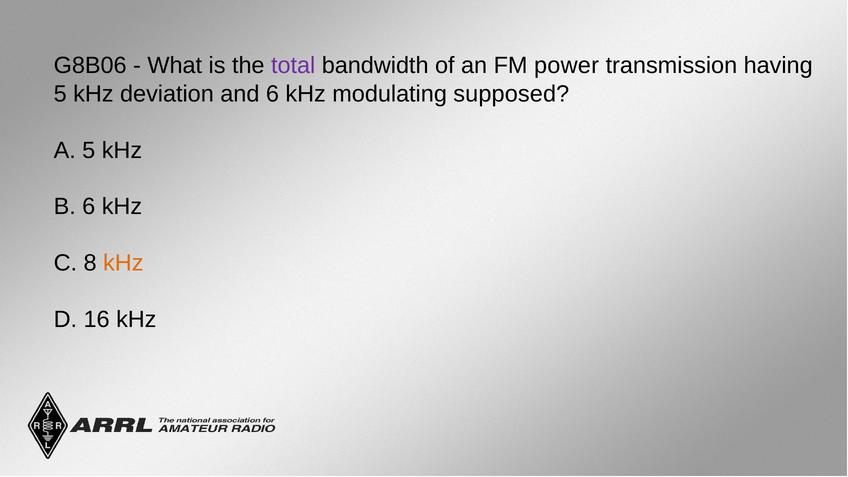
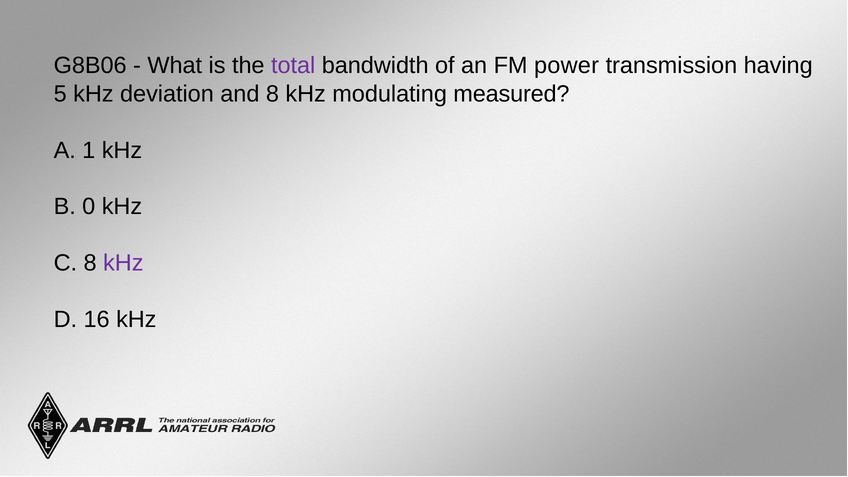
and 6: 6 -> 8
supposed: supposed -> measured
A 5: 5 -> 1
B 6: 6 -> 0
kHz at (123, 263) colour: orange -> purple
